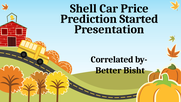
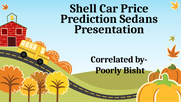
Started: Started -> Sedans
Better: Better -> Poorly
